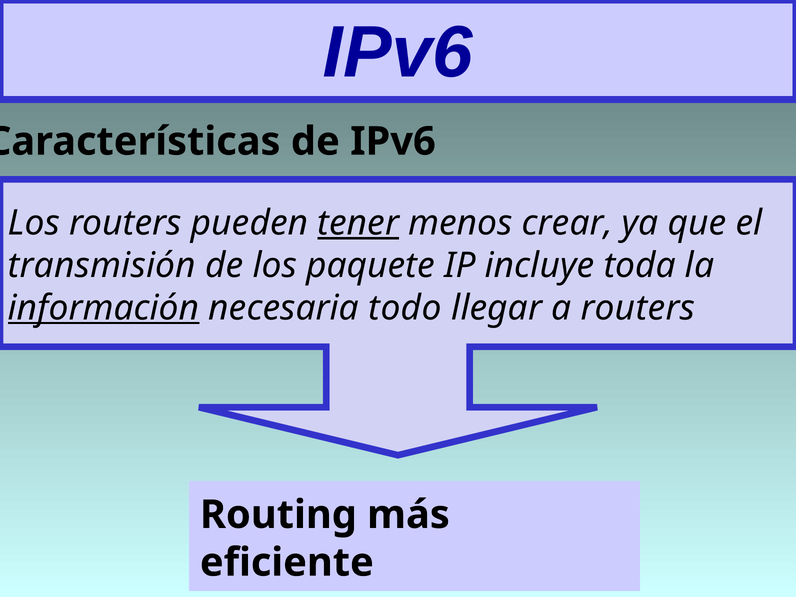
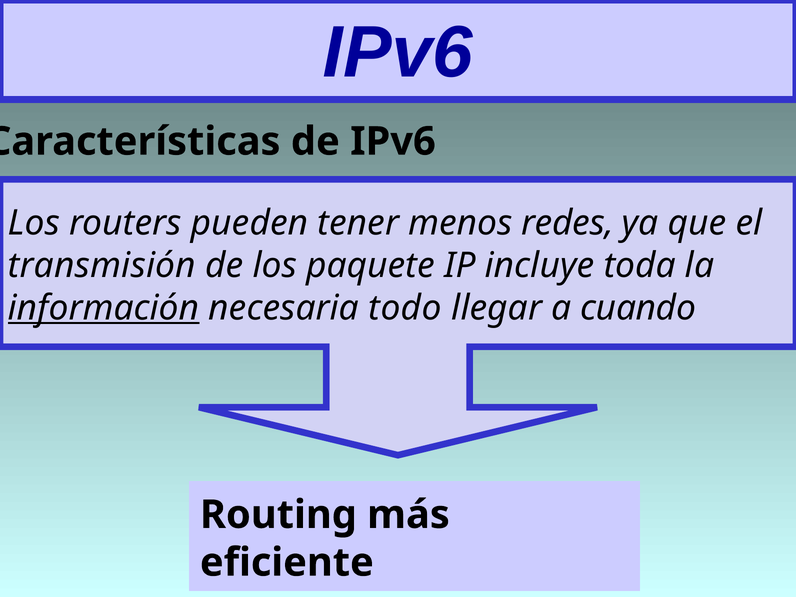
tener underline: present -> none
crear: crear -> redes
a routers: routers -> cuando
